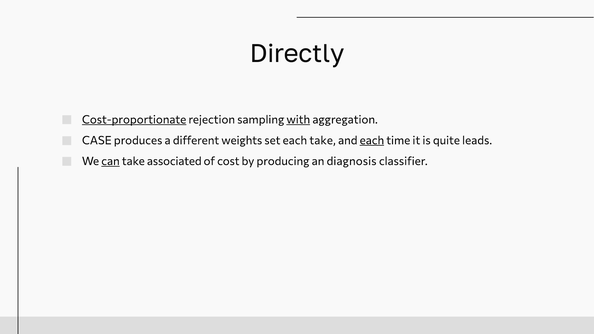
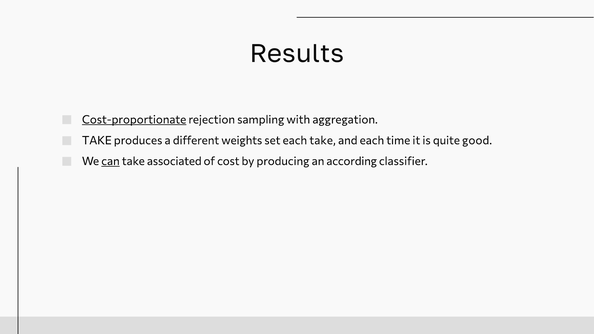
Directly: Directly -> Results
with underline: present -> none
CASE at (97, 141): CASE -> TAKE
each at (372, 141) underline: present -> none
leads: leads -> good
diagnosis: diagnosis -> according
